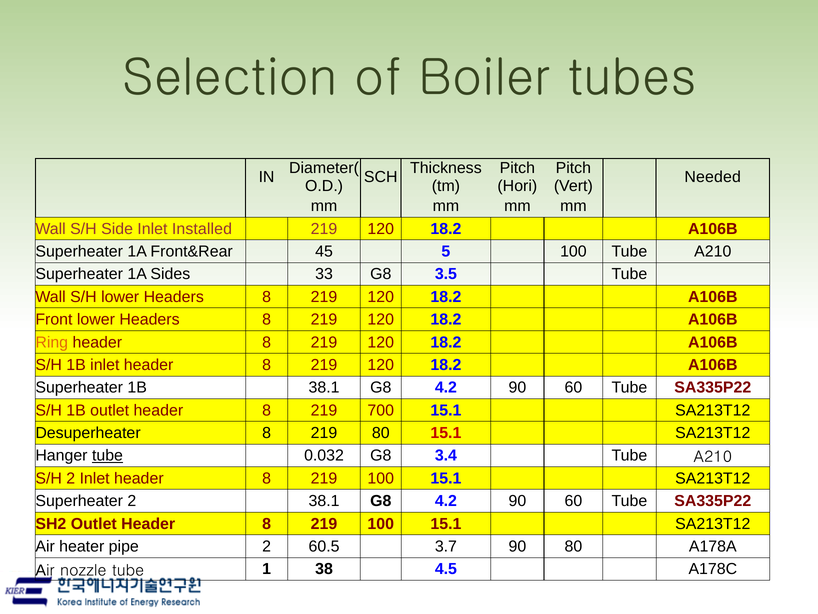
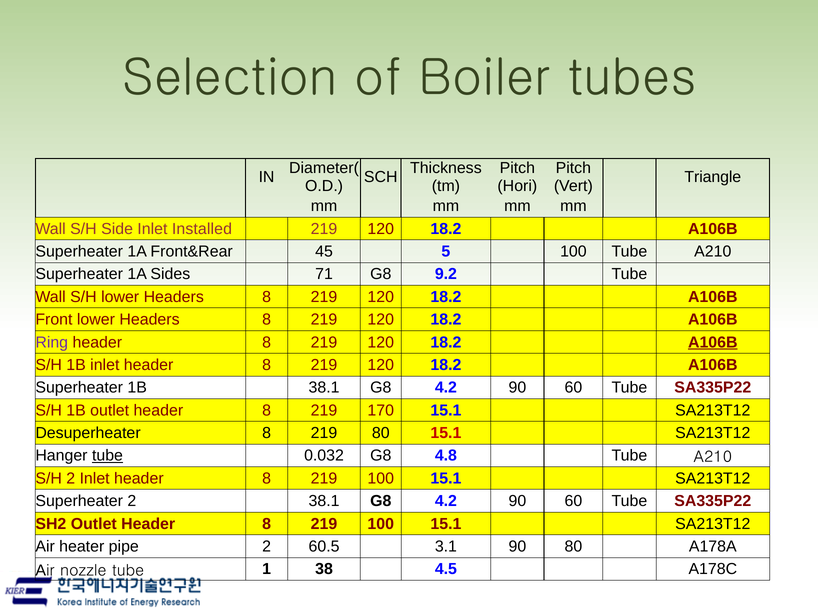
Needed: Needed -> Triangle
33: 33 -> 71
3.5: 3.5 -> 9.2
Ring colour: orange -> purple
A106B at (713, 342) underline: none -> present
700: 700 -> 170
3.4: 3.4 -> 4.8
3.7: 3.7 -> 3.1
